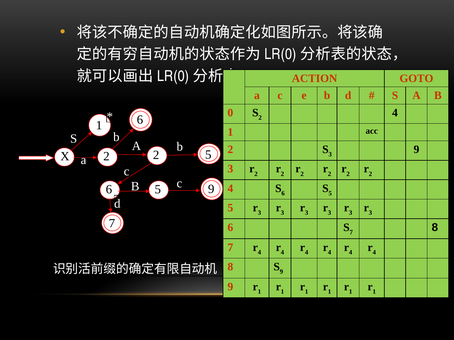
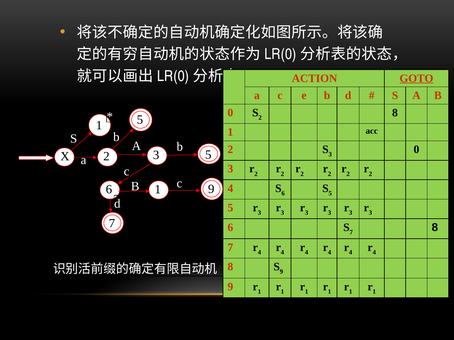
GOTO underline: none -> present
S 2 4: 4 -> 8
1 6: 6 -> 5
3 9: 9 -> 0
2 2: 2 -> 3
5 at (158, 190): 5 -> 1
